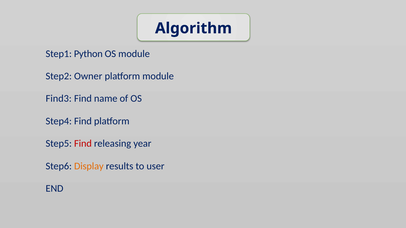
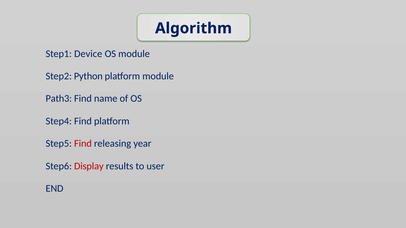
Python: Python -> Device
Owner: Owner -> Python
Find3: Find3 -> Path3
Display colour: orange -> red
